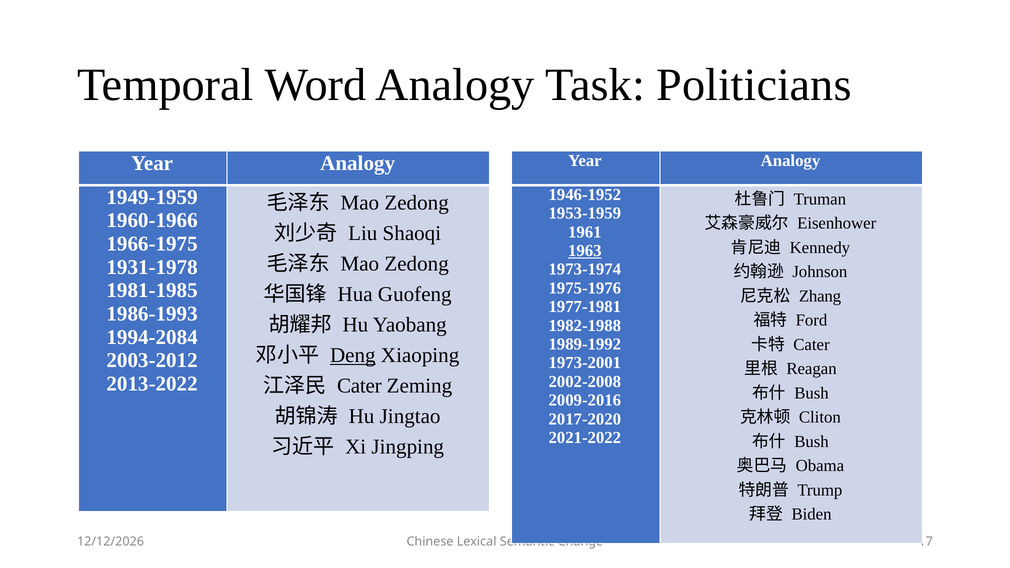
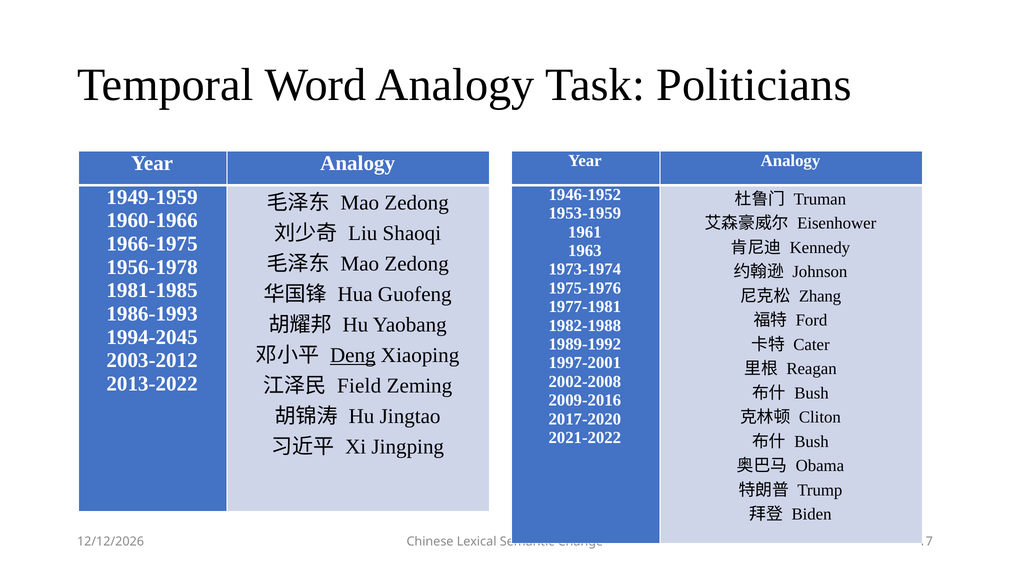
1963 underline: present -> none
1931-1978: 1931-1978 -> 1956-1978
1994-2084: 1994-2084 -> 1994-2045
1973-2001: 1973-2001 -> 1997-2001
Cater at (359, 386): Cater -> Field
